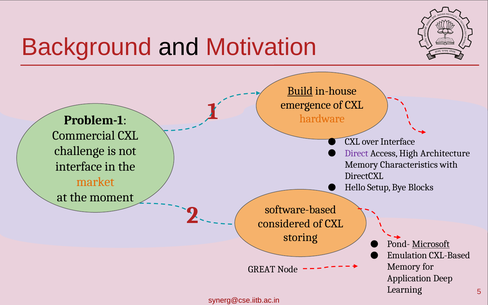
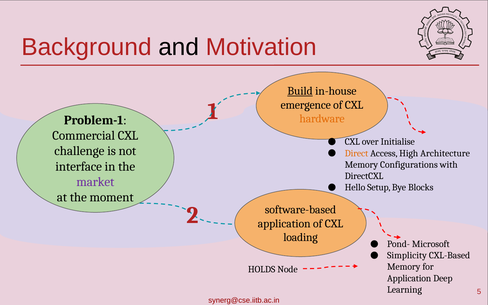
over Interface: Interface -> Initialise
Direct colour: purple -> orange
Characteristics: Characteristics -> Configurations
market colour: orange -> purple
considered at (284, 224): considered -> application
storing: storing -> loading
Microsoft underline: present -> none
Emulation: Emulation -> Simplicity
GREAT: GREAT -> HOLDS
